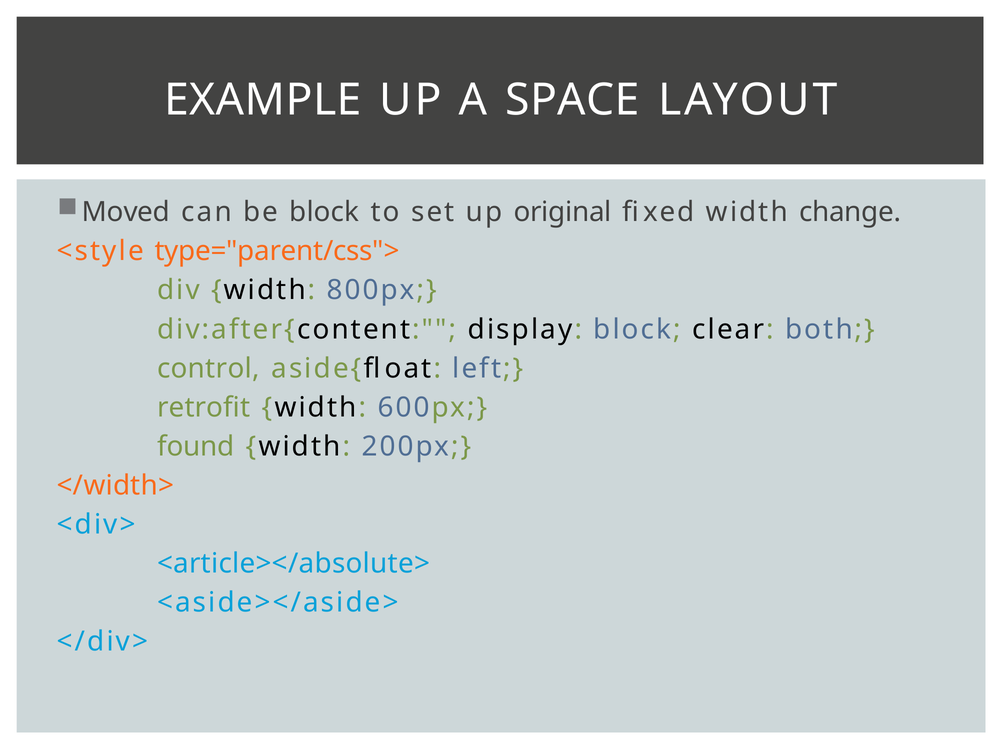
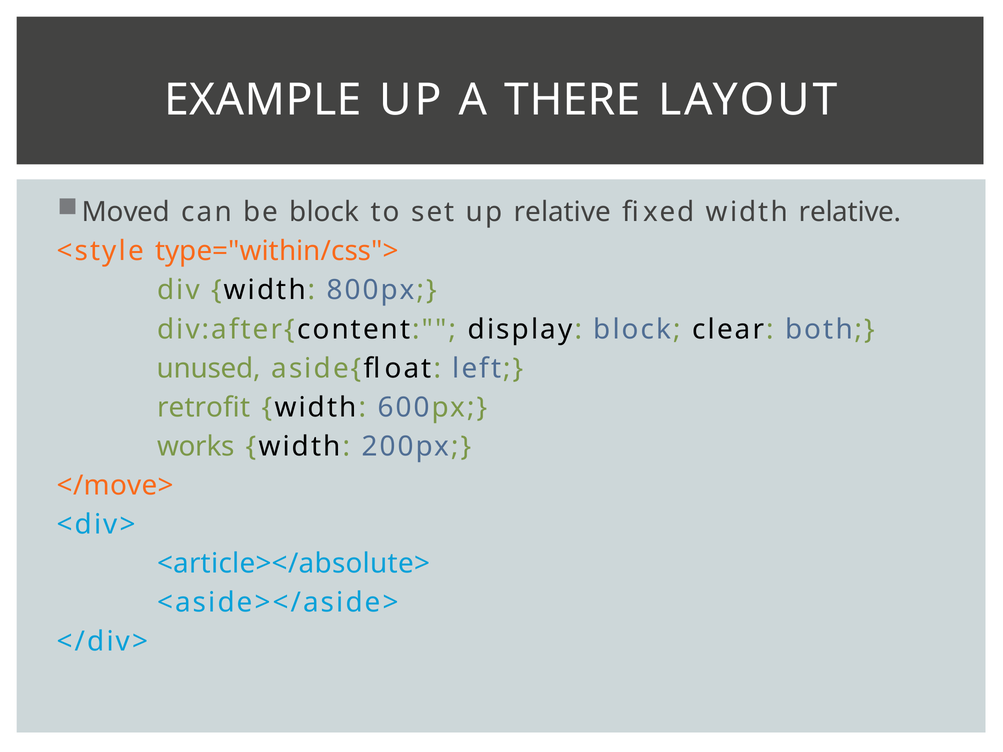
SPACE: SPACE -> THERE
up original: original -> relative
width change: change -> relative
type="parent/css">: type="parent/css"> -> type="within/css">
control: control -> unused
found: found -> works
</width>: </width> -> </move>
